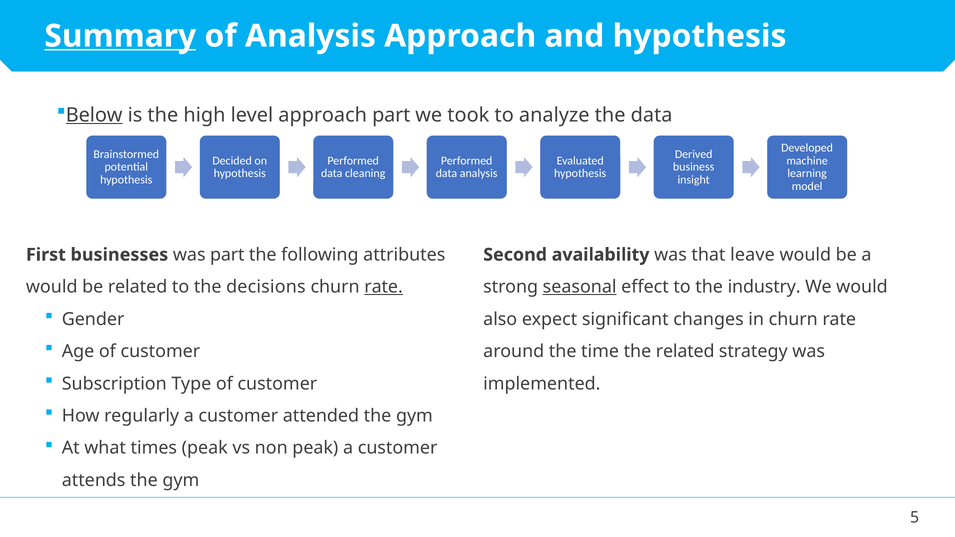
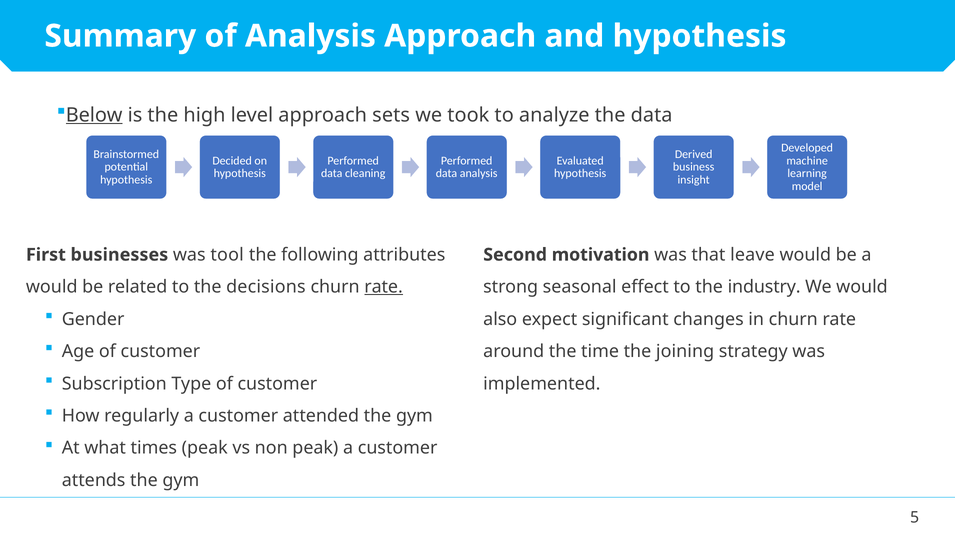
Summary underline: present -> none
approach part: part -> sets
was part: part -> tool
availability: availability -> motivation
seasonal underline: present -> none
the related: related -> joining
